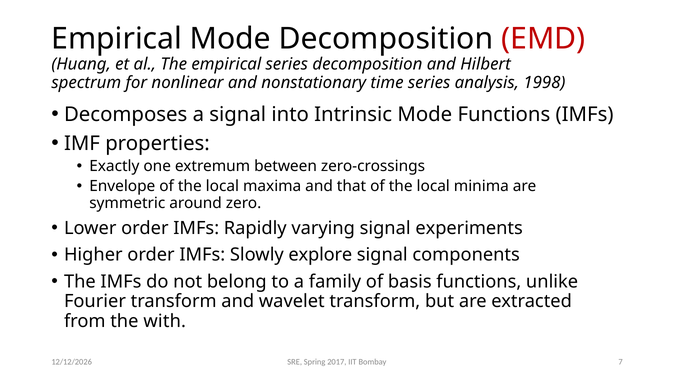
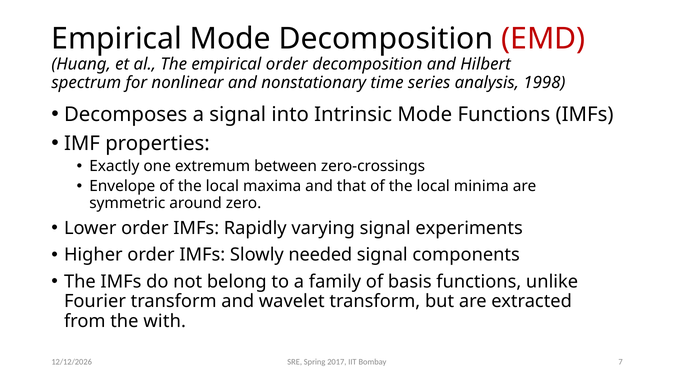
empirical series: series -> order
explore: explore -> needed
